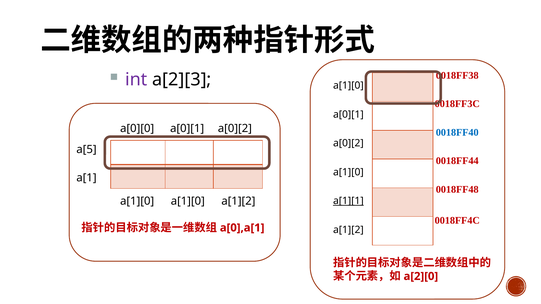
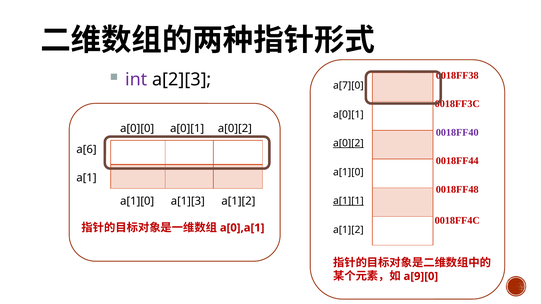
a[1][0 at (348, 86): a[1][0 -> a[7][0
0018FF40 colour: blue -> purple
a[0][2 at (348, 143) underline: none -> present
a[5: a[5 -> a[6
a[1][0 a[1][0: a[1][0 -> a[1][3
a[2][0: a[2][0 -> a[9][0
